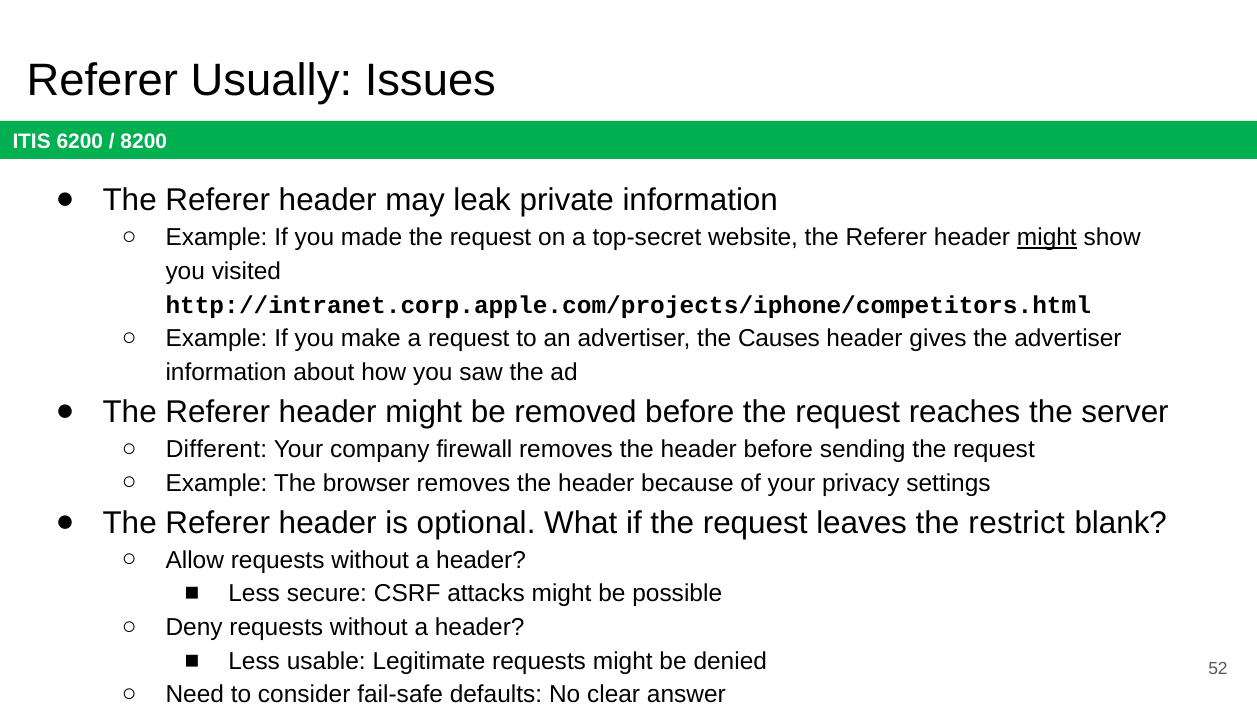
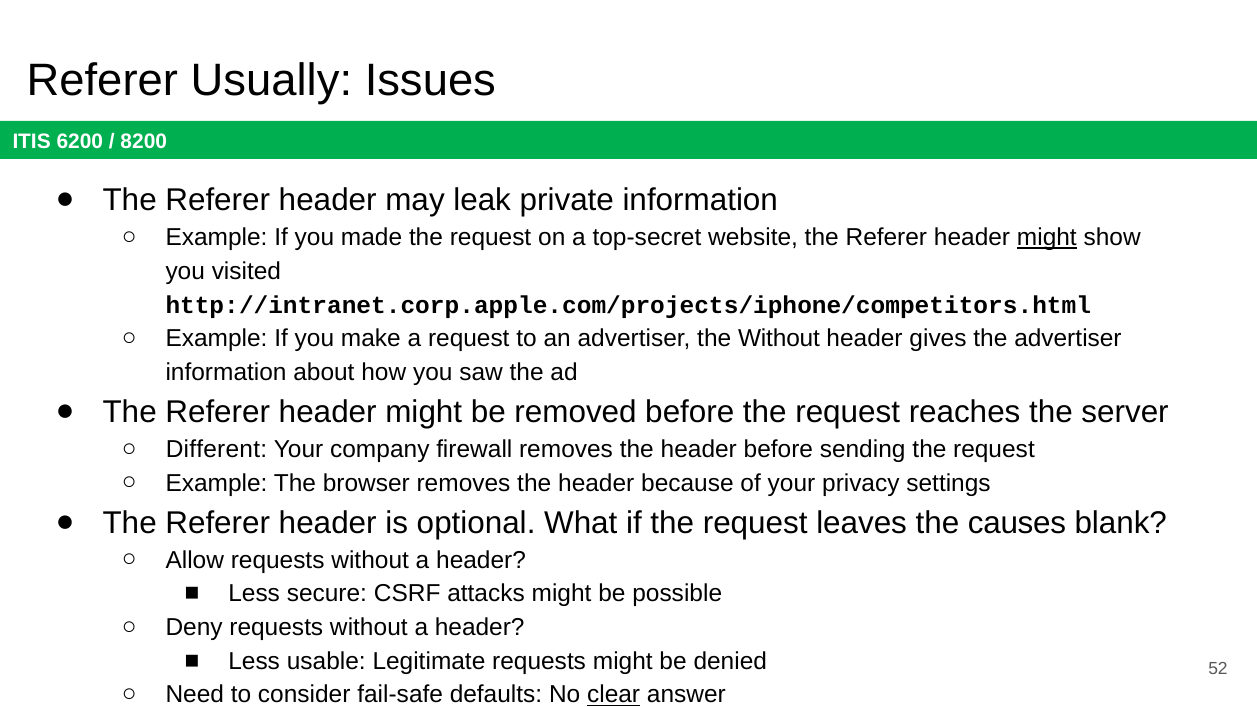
the Causes: Causes -> Without
restrict: restrict -> causes
clear underline: none -> present
